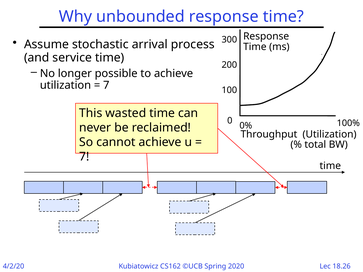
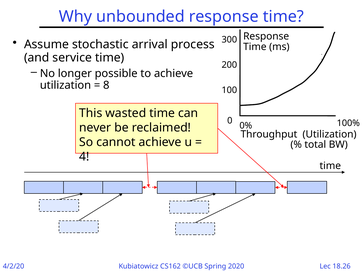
7 at (106, 85): 7 -> 8
7 at (84, 157): 7 -> 4
